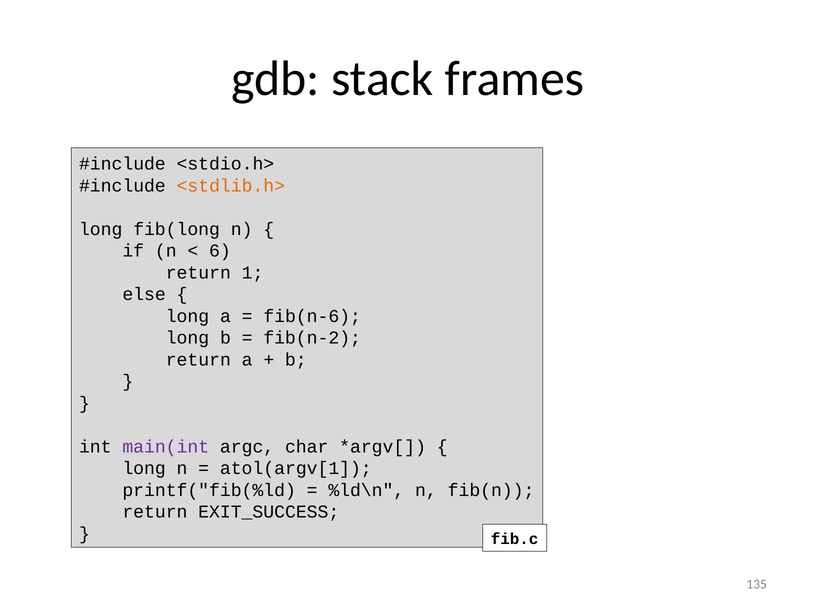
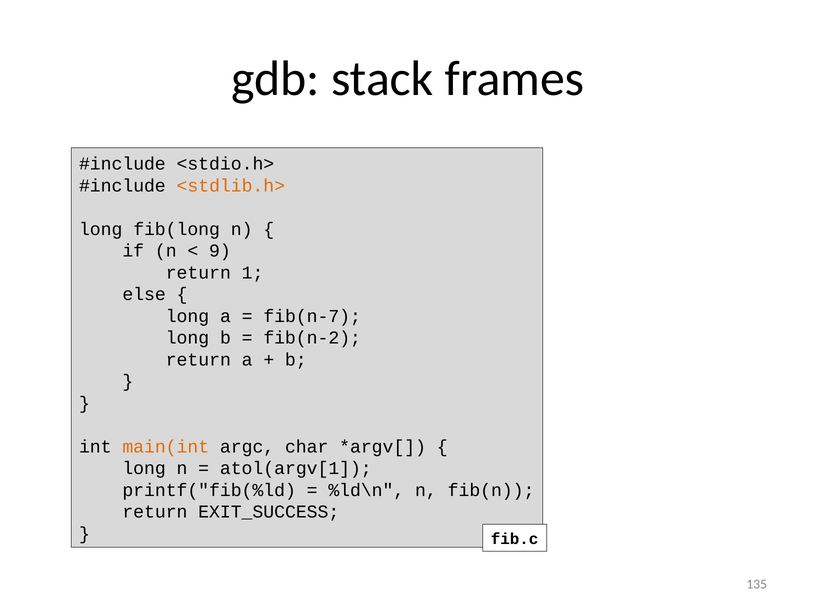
6: 6 -> 9
fib(n-6: fib(n-6 -> fib(n-7
main(int colour: purple -> orange
